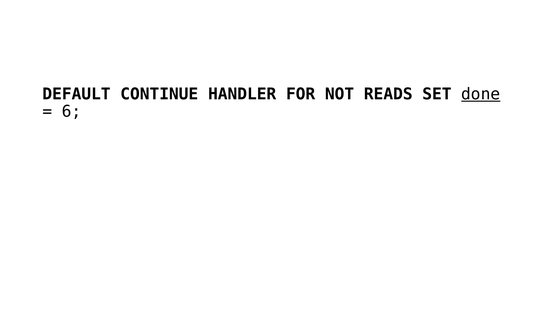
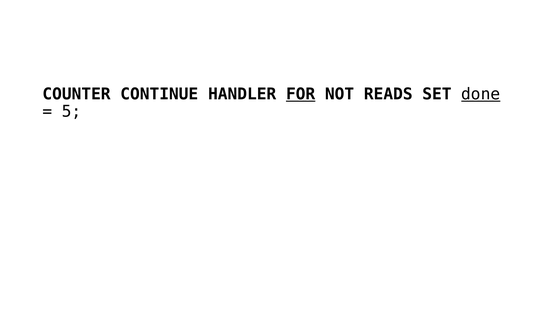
DEFAULT: DEFAULT -> COUNTER
FOR underline: none -> present
6: 6 -> 5
